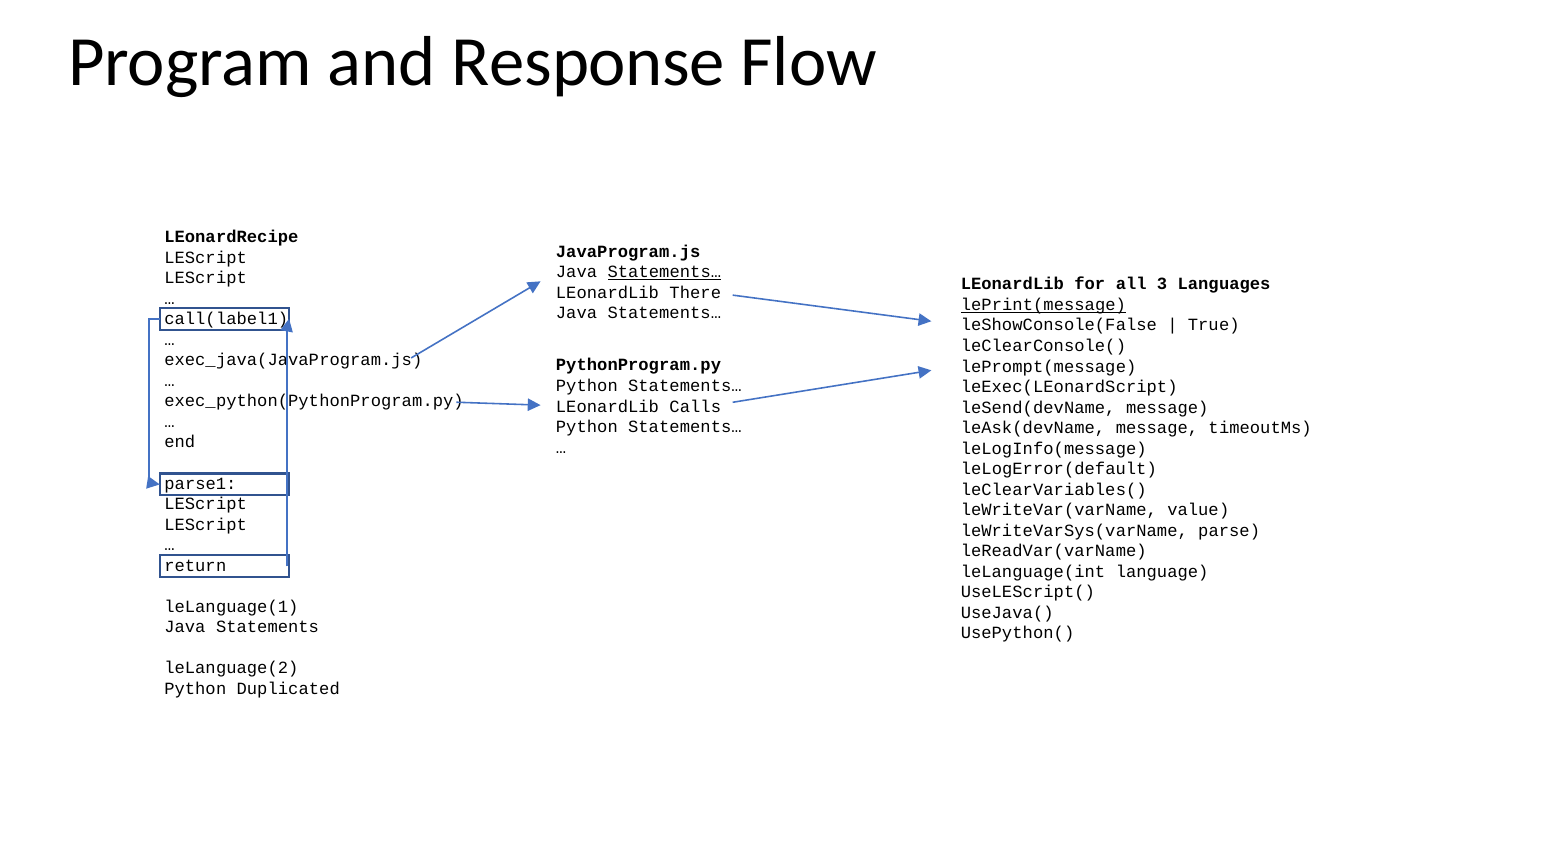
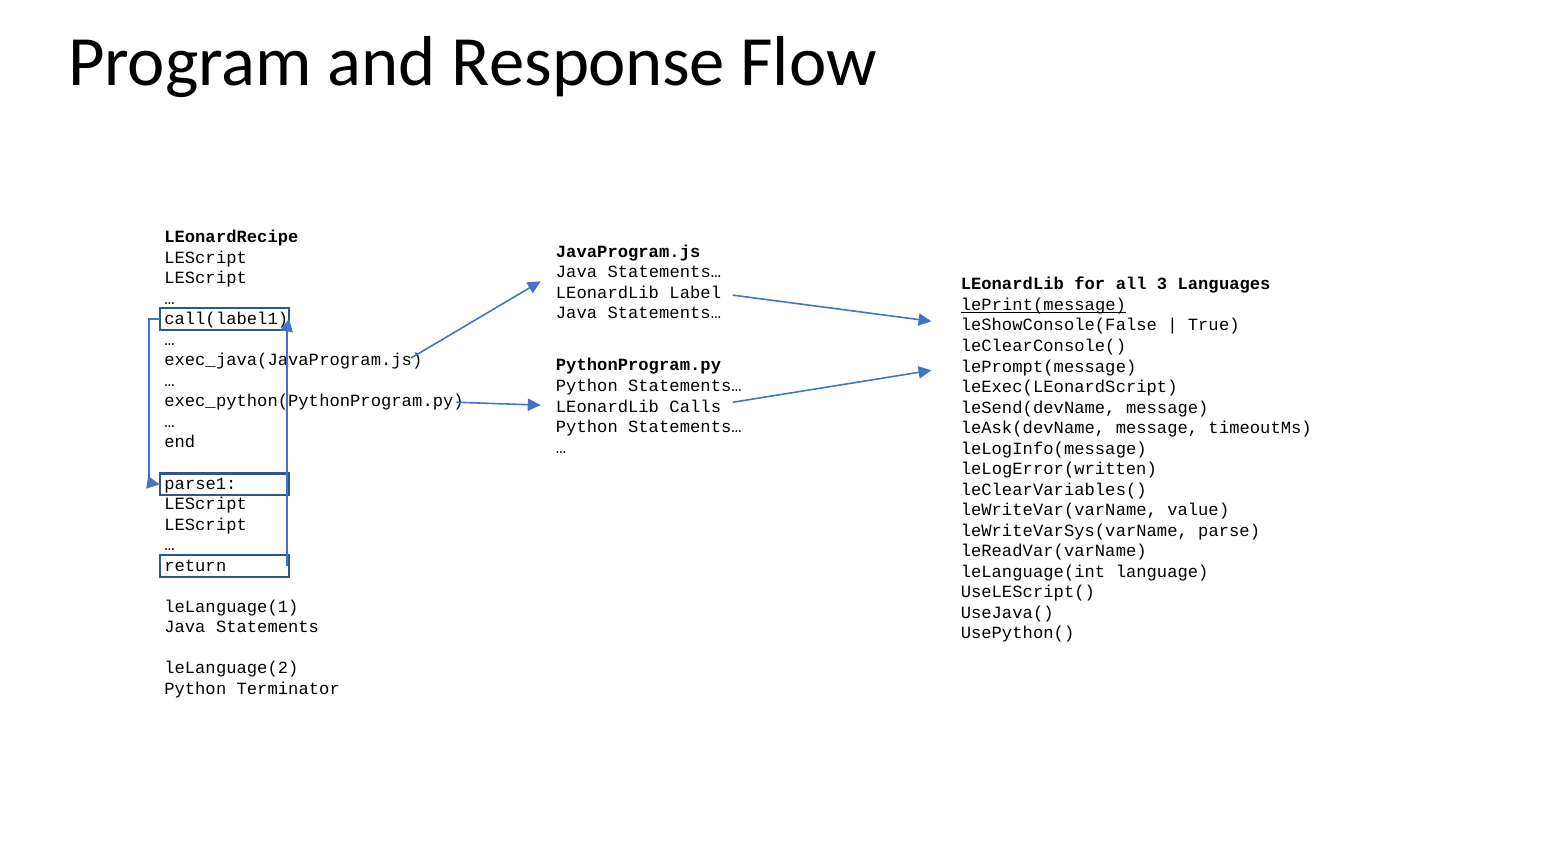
Statements… at (664, 272) underline: present -> none
There: There -> Label
leLogError(default: leLogError(default -> leLogError(written
Duplicated: Duplicated -> Terminator
